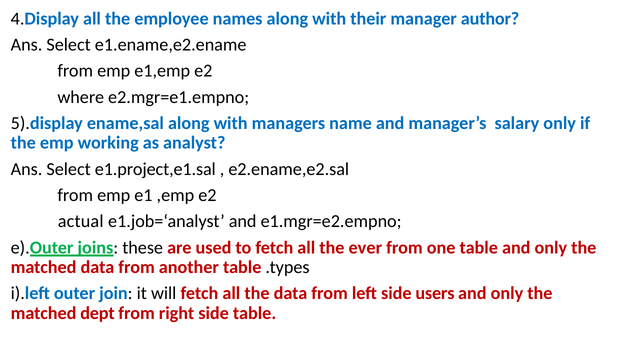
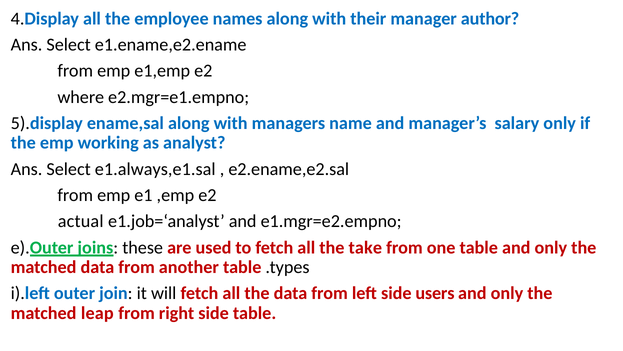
e1.project,e1.sal: e1.project,e1.sal -> e1.always,e1.sal
ever: ever -> take
dept: dept -> leap
